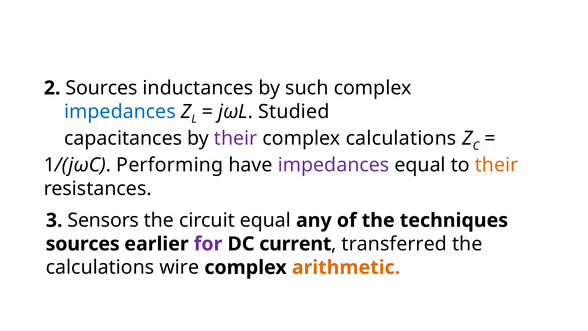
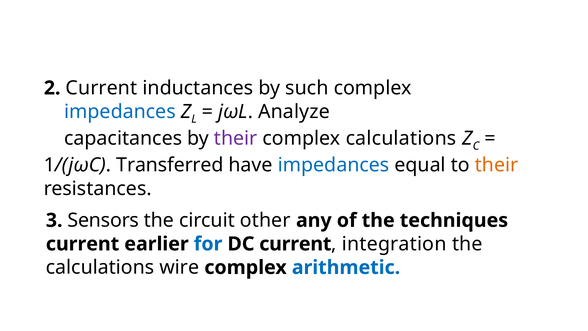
2 Sources: Sources -> Current
Studied: Studied -> Analyze
Performing: Performing -> Transferred
impedances at (334, 165) colour: purple -> blue
circuit equal: equal -> other
sources at (83, 244): sources -> current
for colour: purple -> blue
transferred: transferred -> integration
arithmetic colour: orange -> blue
